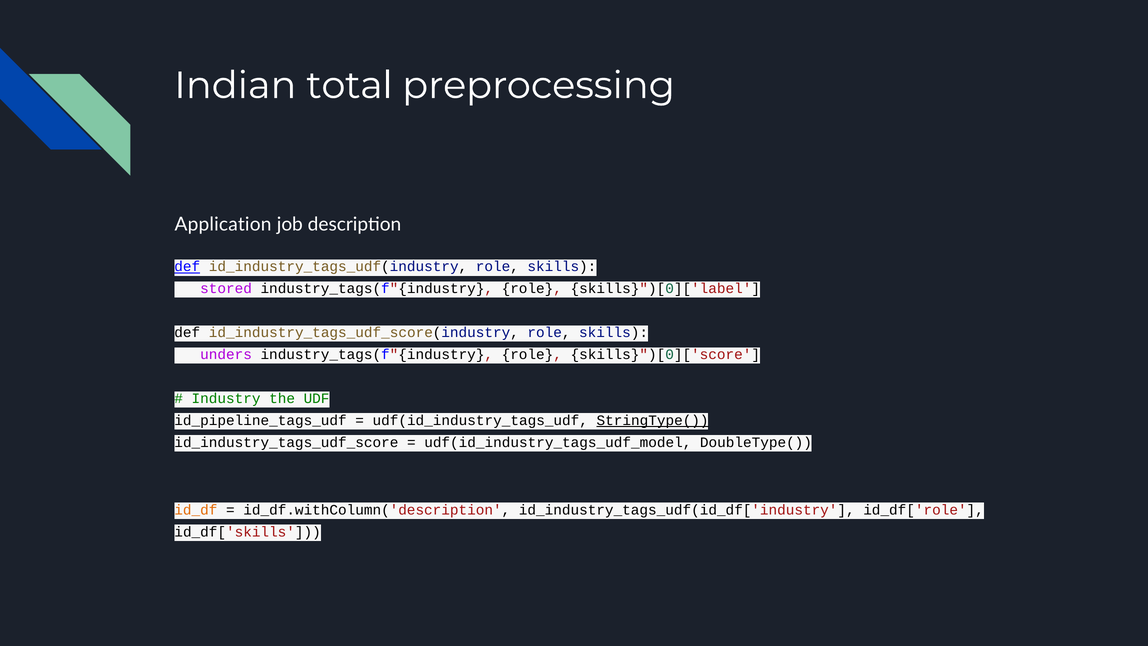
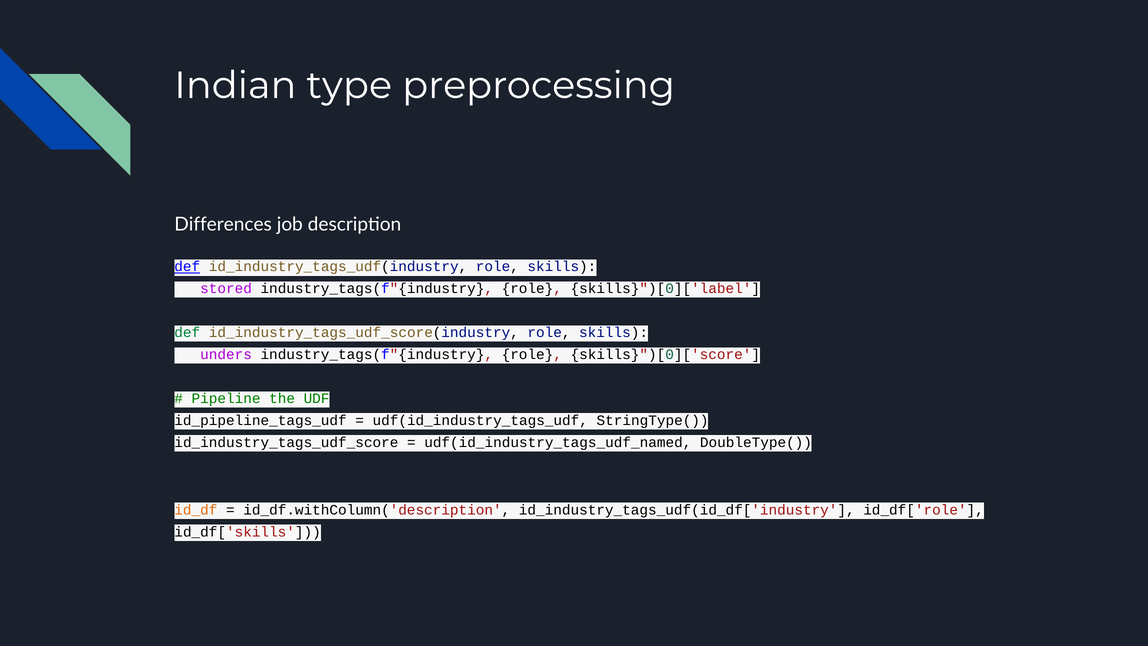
total: total -> type
Application: Application -> Differences
def at (187, 332) colour: black -> green
Industry: Industry -> Pipeline
StringType( underline: present -> none
udf(id_industry_tags_udf_model: udf(id_industry_tags_udf_model -> udf(id_industry_tags_udf_named
